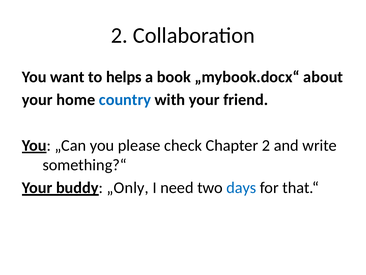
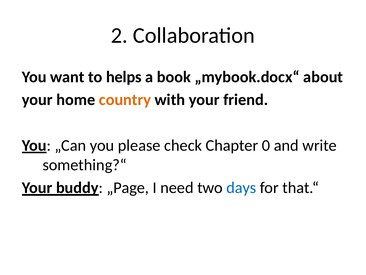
country colour: blue -> orange
Chapter 2: 2 -> 0
„Only: „Only -> „Page
